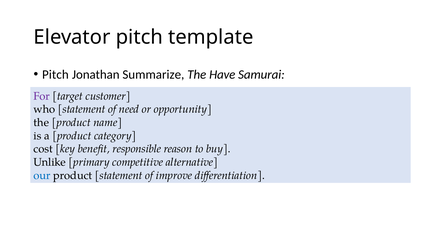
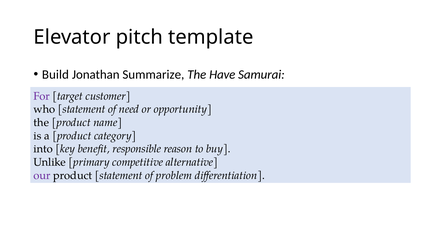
Pitch at (55, 75): Pitch -> Build
cost: cost -> into
our colour: blue -> purple
improve: improve -> problem
